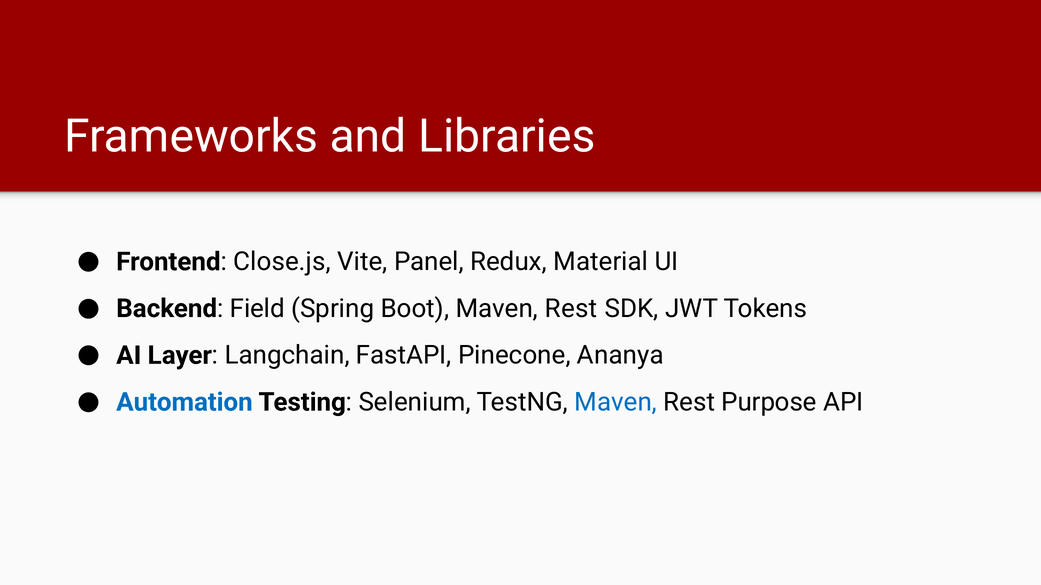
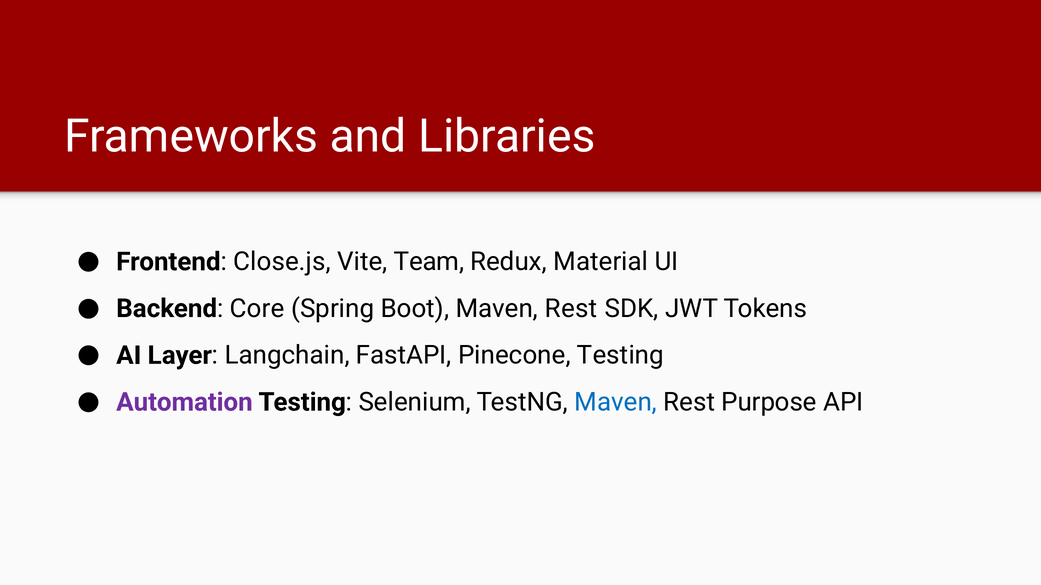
Panel: Panel -> Team
Field: Field -> Core
Pinecone Ananya: Ananya -> Testing
Automation colour: blue -> purple
